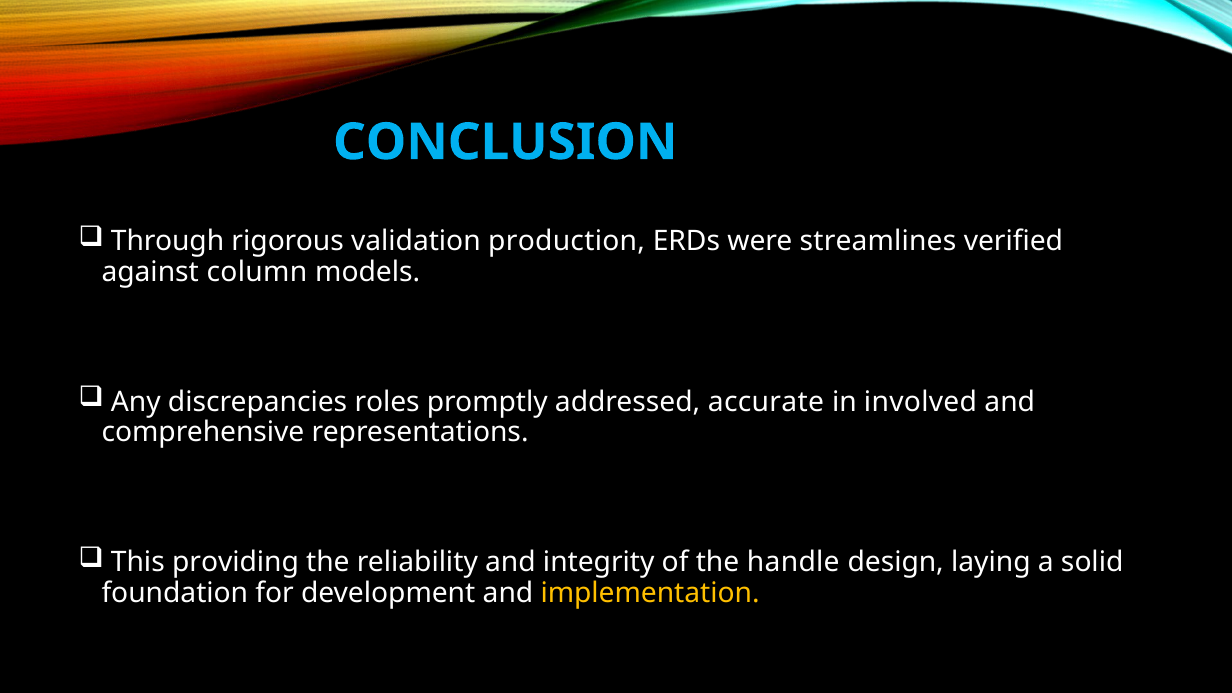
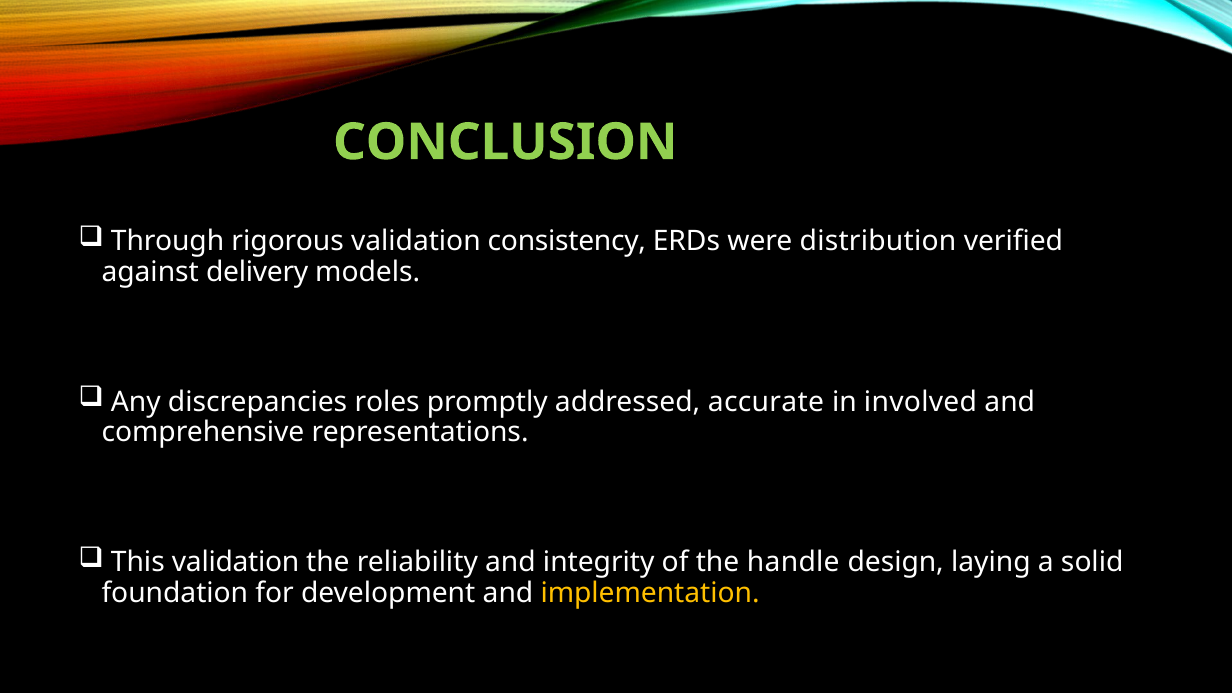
CONCLUSION colour: light blue -> light green
production: production -> consistency
streamlines: streamlines -> distribution
column: column -> delivery
This providing: providing -> validation
